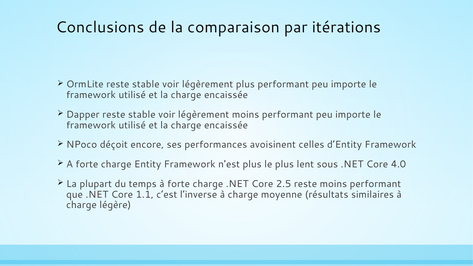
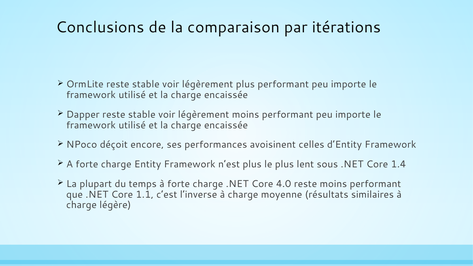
4.0: 4.0 -> 1.4
2.5: 2.5 -> 4.0
